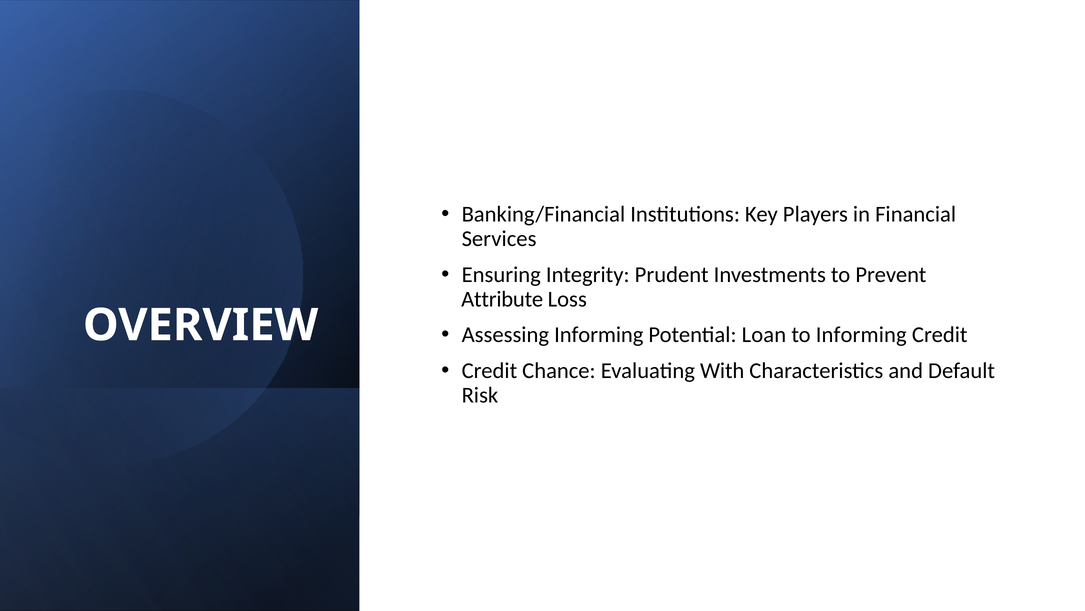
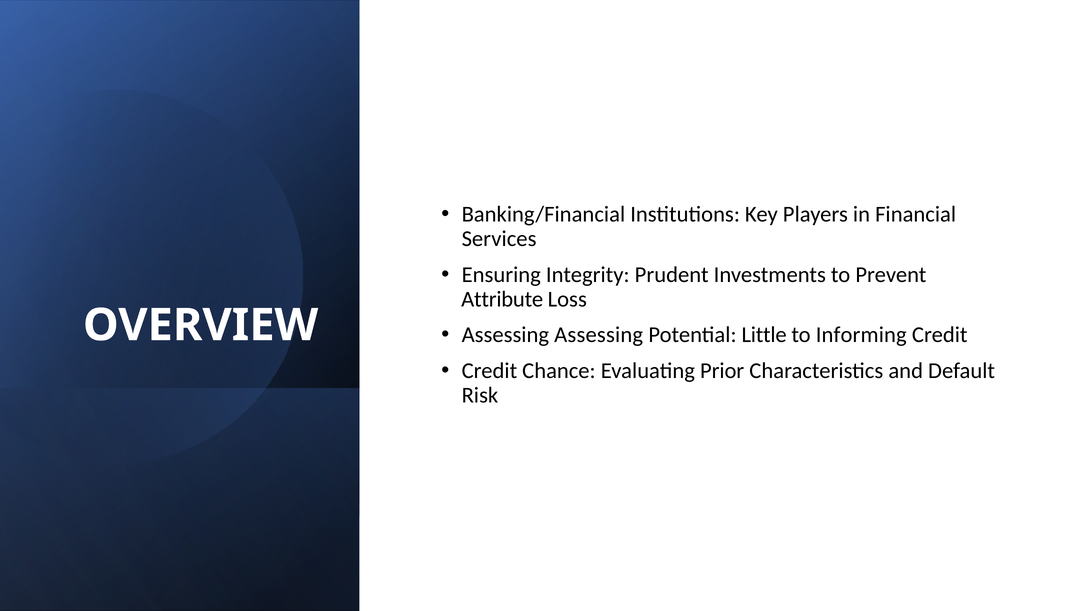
Assessing Informing: Informing -> Assessing
Loan: Loan -> Little
With: With -> Prior
